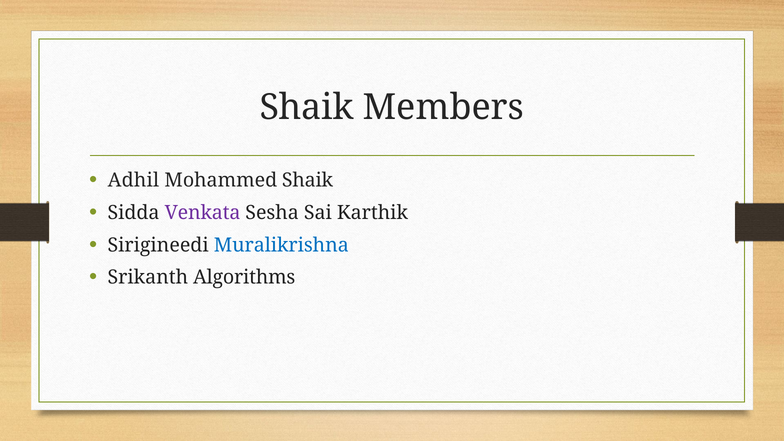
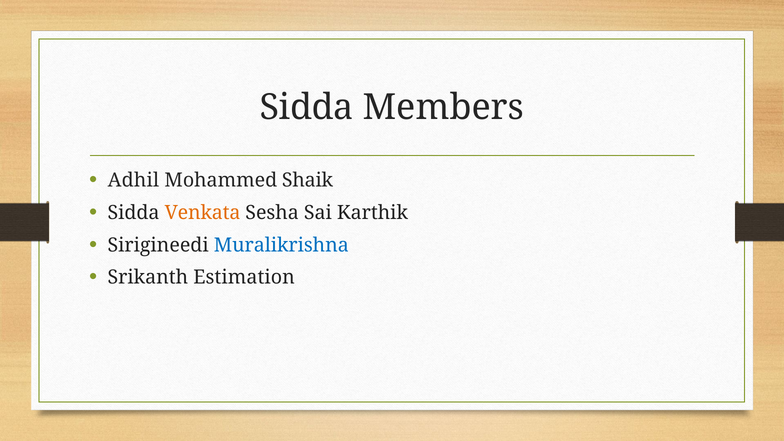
Shaik at (307, 108): Shaik -> Sidda
Venkata colour: purple -> orange
Algorithms: Algorithms -> Estimation
